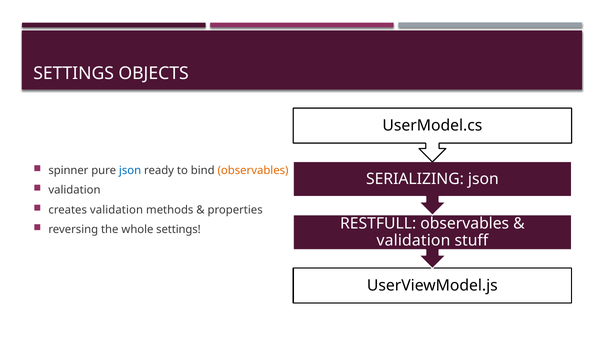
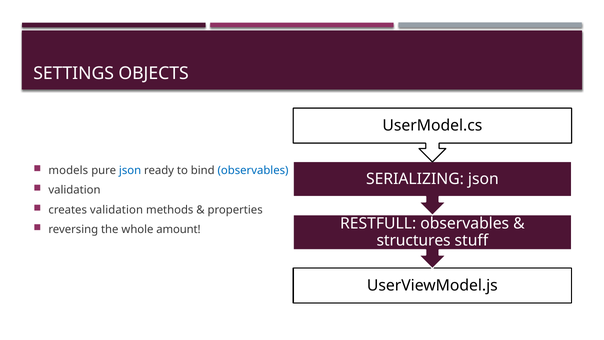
spinner: spinner -> models
observables at (253, 170) colour: orange -> blue
whole settings: settings -> amount
validation at (413, 240): validation -> structures
